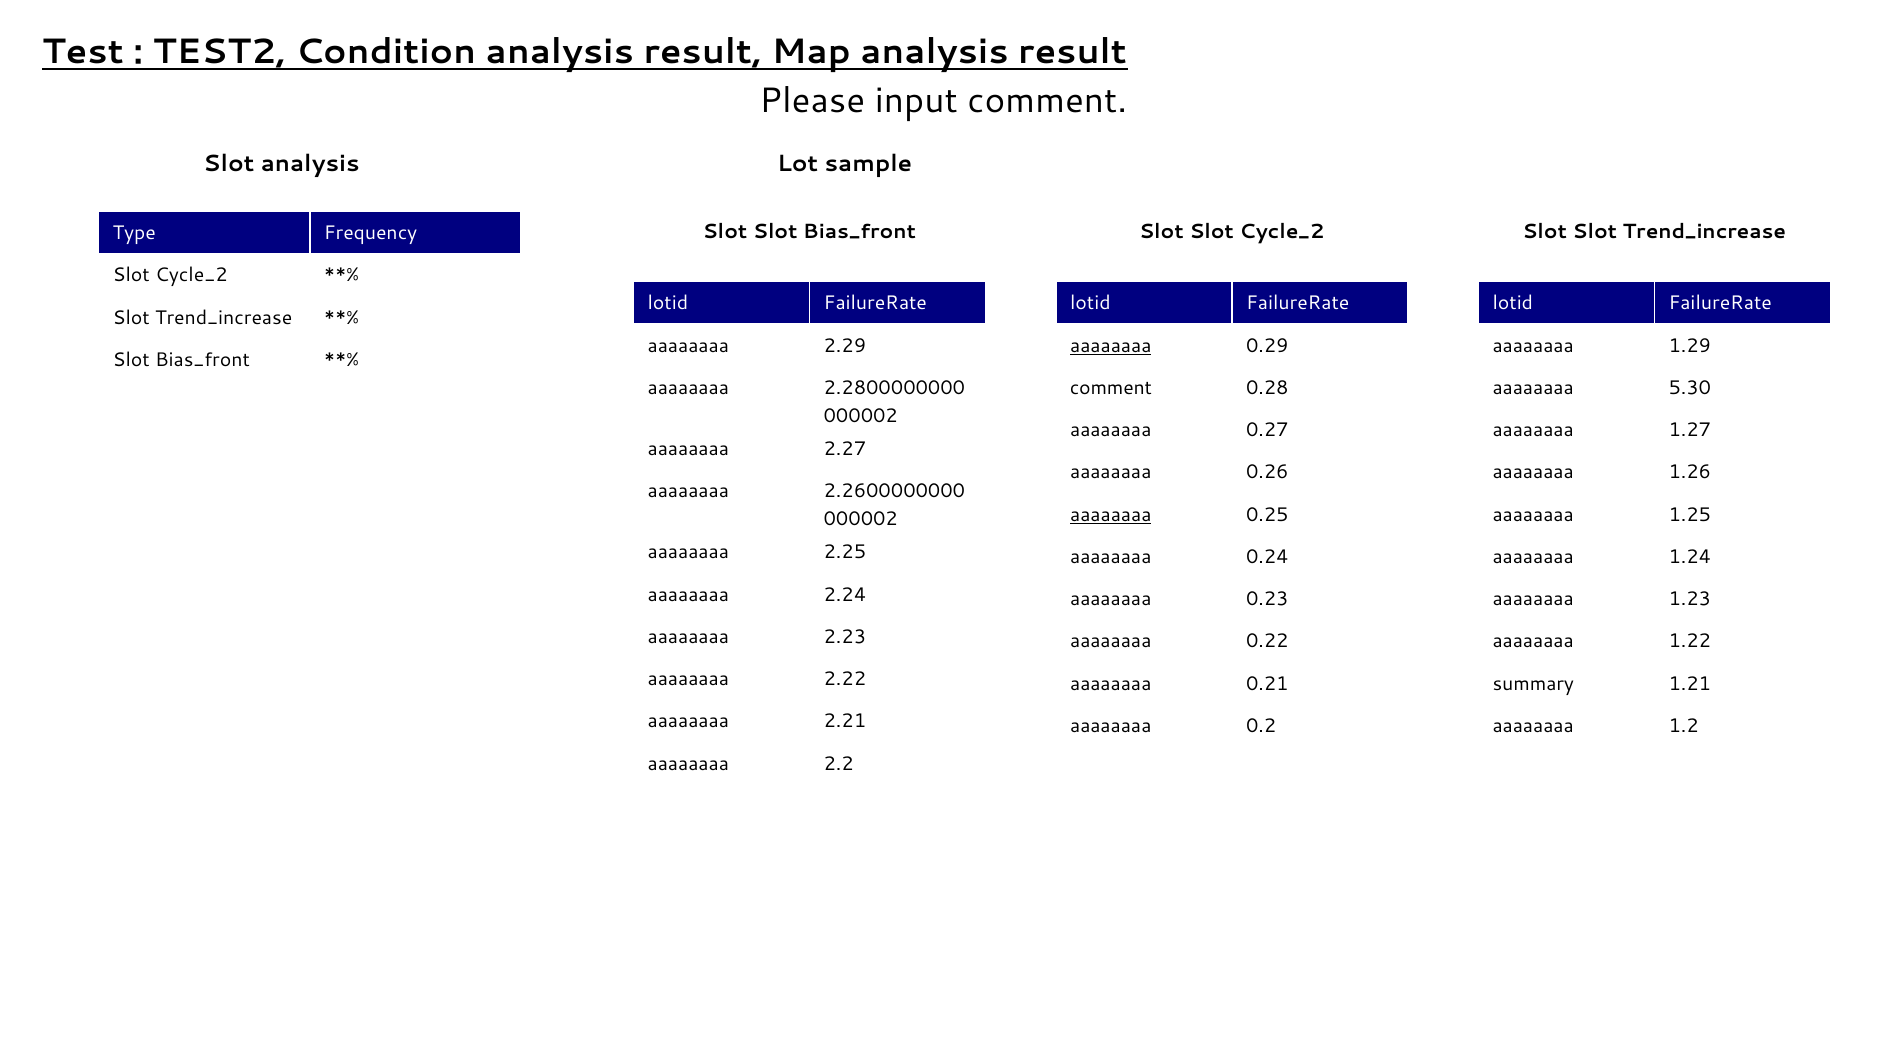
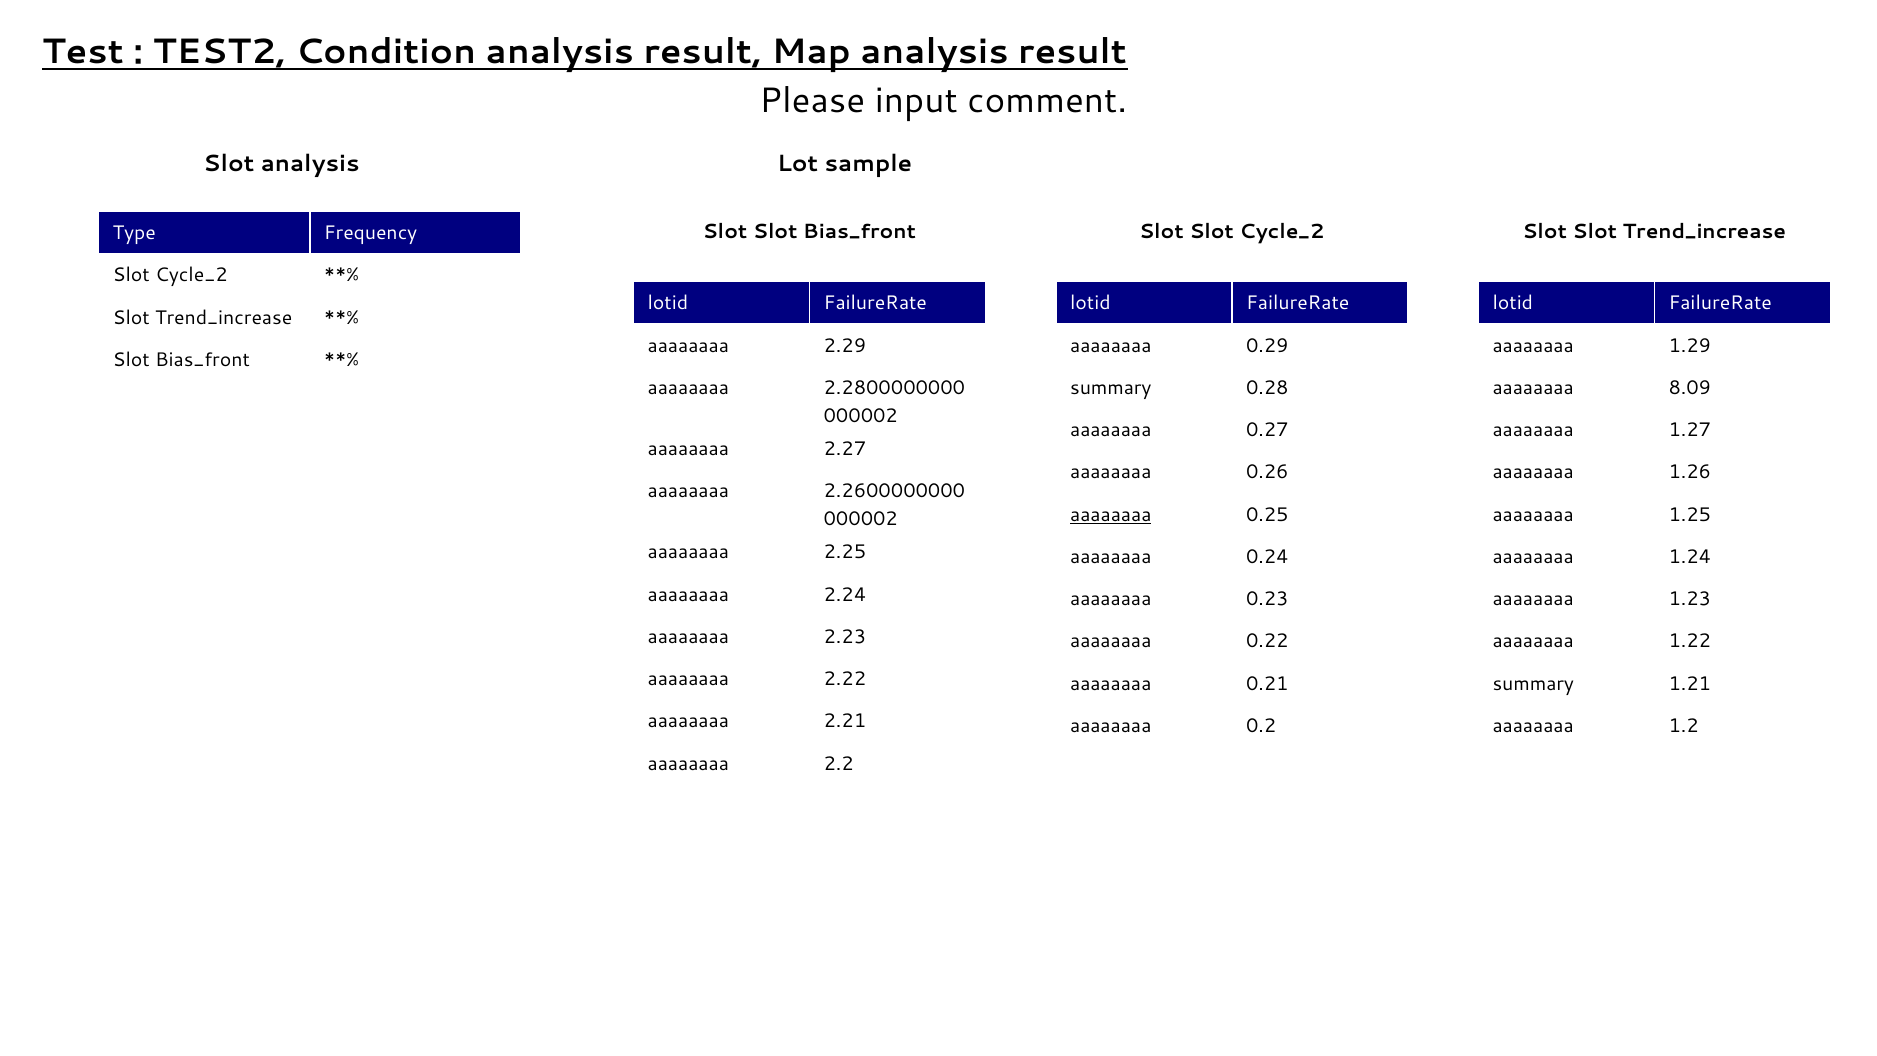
aaaaaaaa at (1111, 346) underline: present -> none
comment at (1111, 388): comment -> summary
5.30: 5.30 -> 8.09
